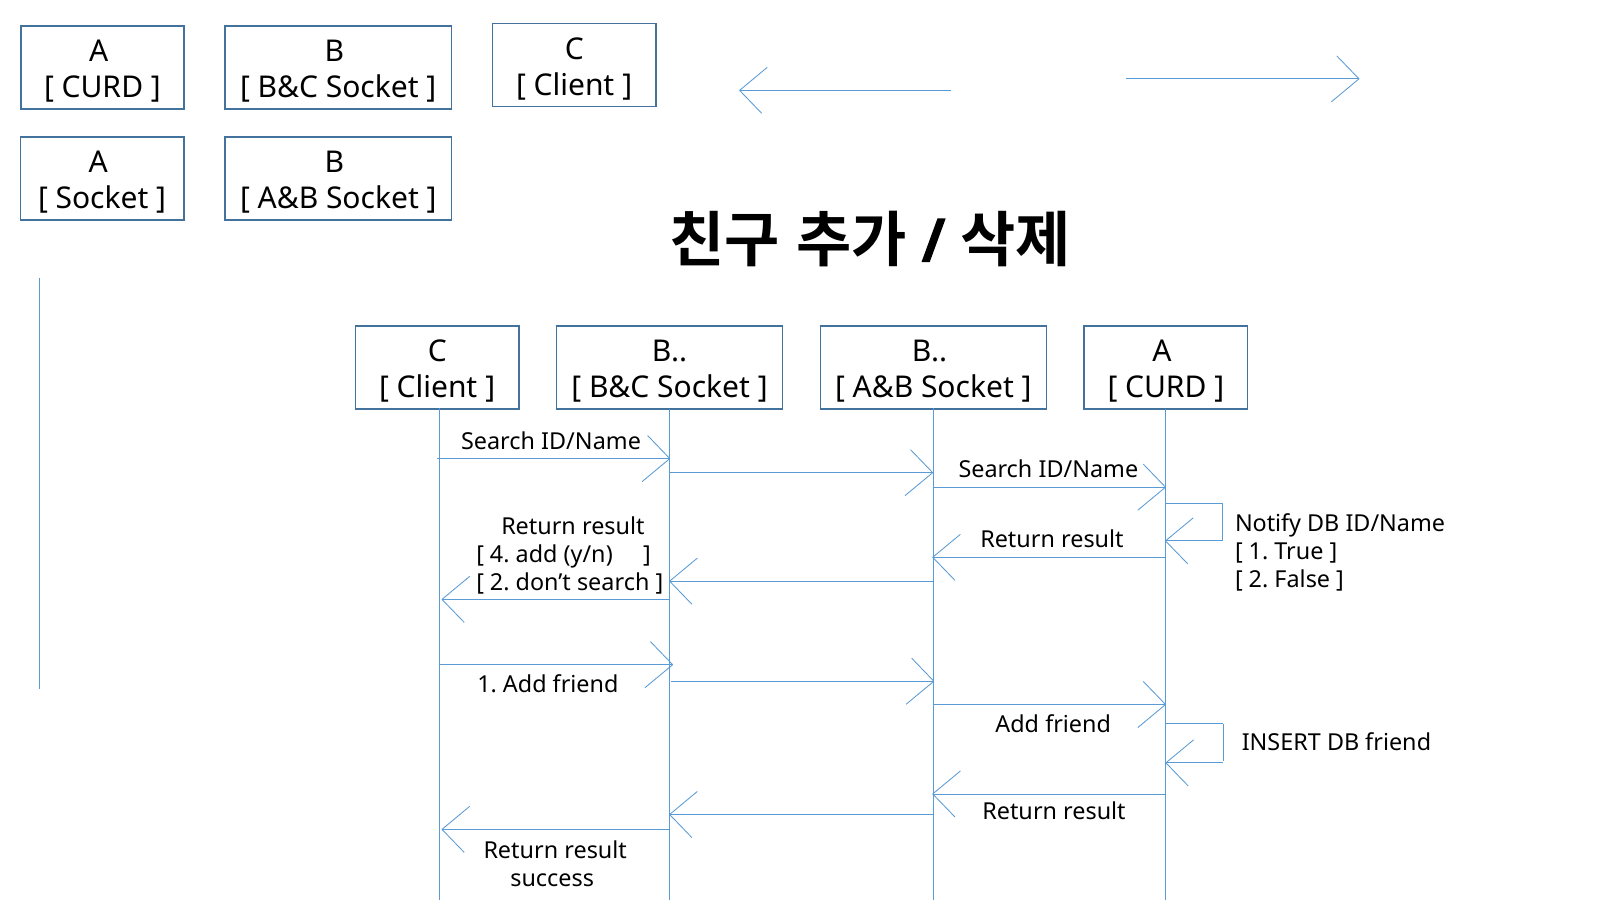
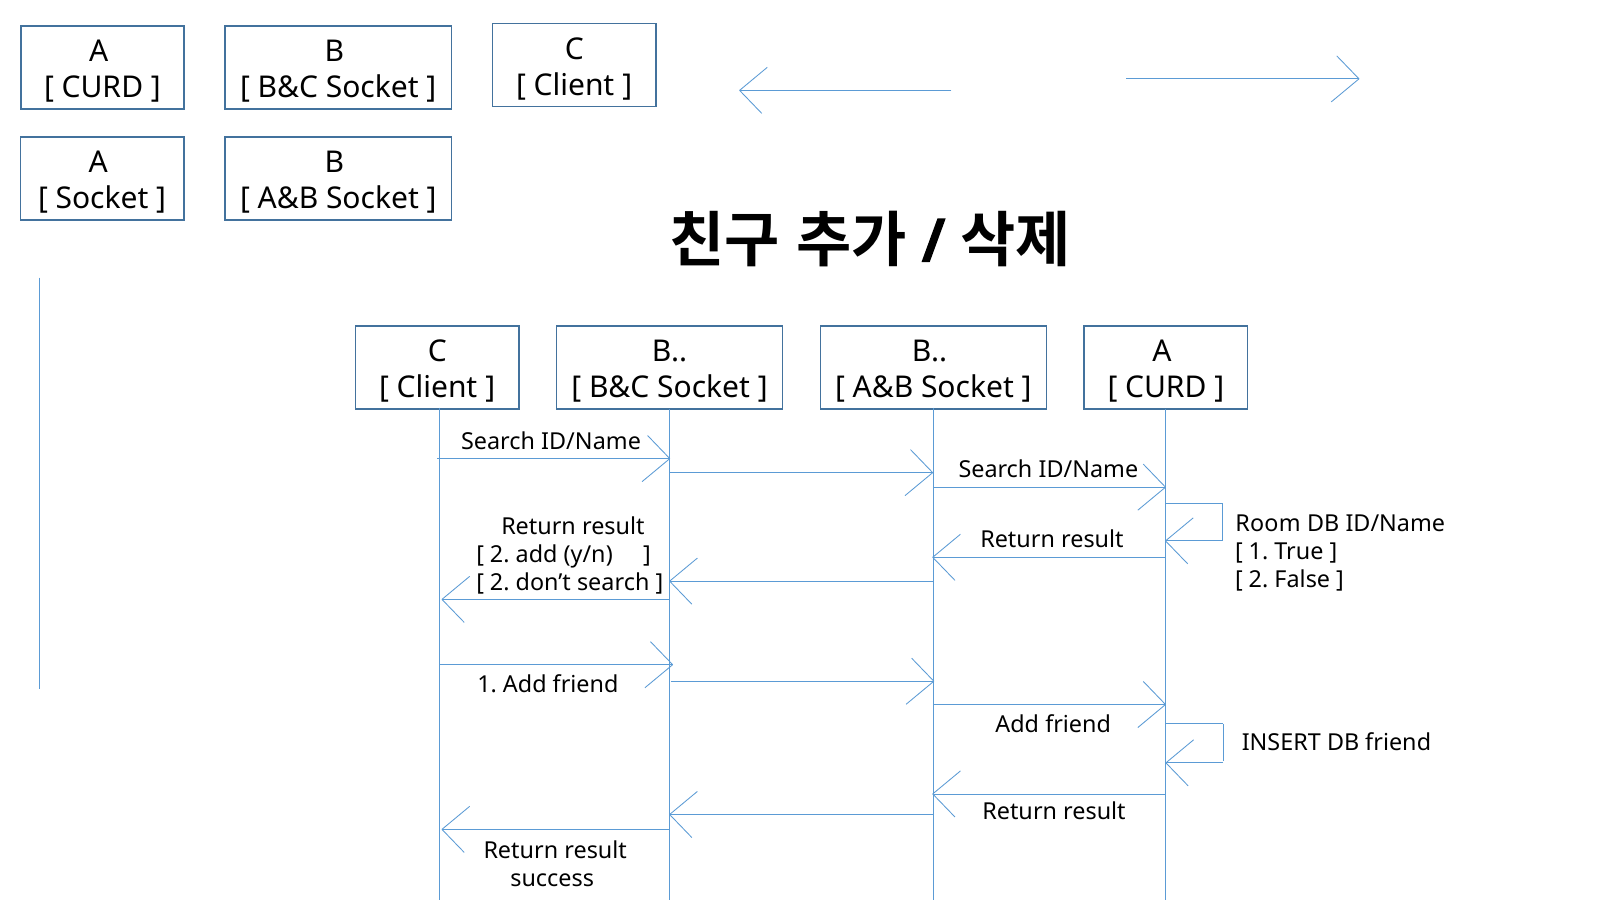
Notify: Notify -> Room
4 at (500, 555): 4 -> 2
